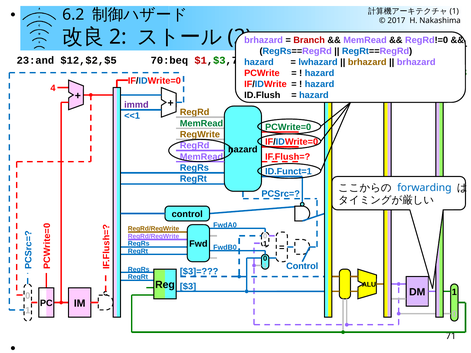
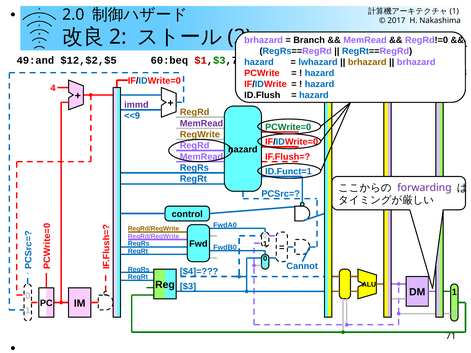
6.2: 6.2 -> 2.0
Branch colour: red -> black
23:and: 23:and -> 49:and
70:beq: 70:beq -> 60:beq
<<1: <<1 -> <<9
MemRead at (202, 123) colour: green -> purple
forwarding colour: blue -> purple
Control at (302, 266): Control -> Cannot
$3]=: $3]= -> $4]=
